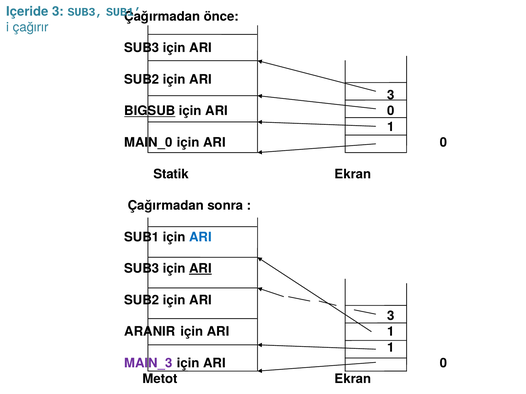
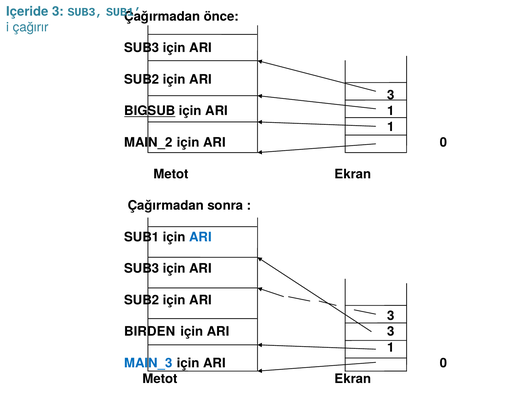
0 at (391, 111): 0 -> 1
MAIN_0: MAIN_0 -> MAIN_2
Statik at (171, 174): Statik -> Metot
ARI at (200, 269) underline: present -> none
ARANIR: ARANIR -> BIRDEN
1 at (391, 332): 1 -> 3
MAIN_3 colour: purple -> blue
